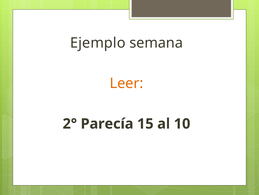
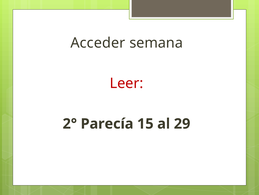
Ejemplo: Ejemplo -> Acceder
Leer colour: orange -> red
10: 10 -> 29
